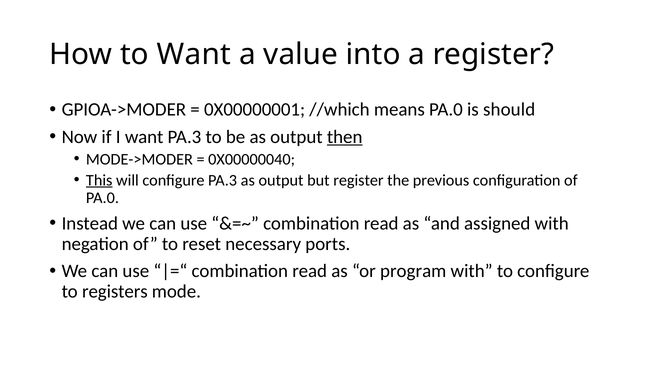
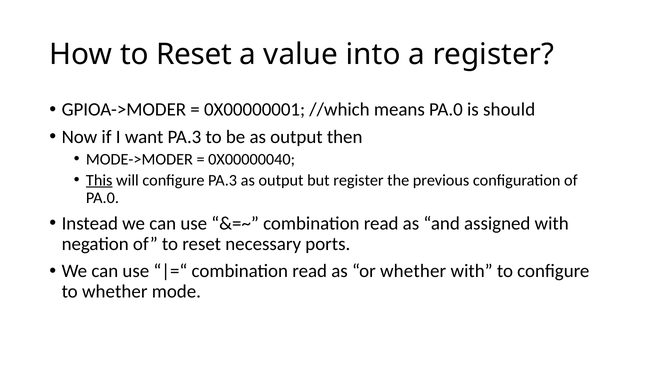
How to Want: Want -> Reset
then underline: present -> none
or program: program -> whether
to registers: registers -> whether
